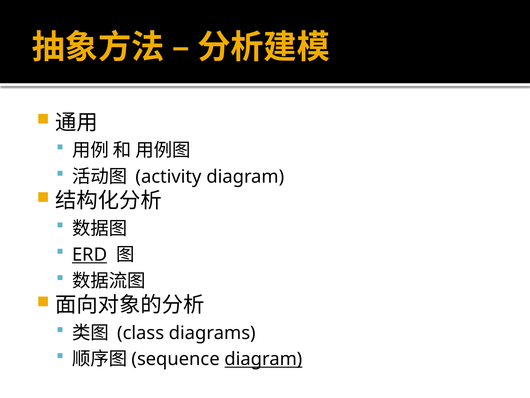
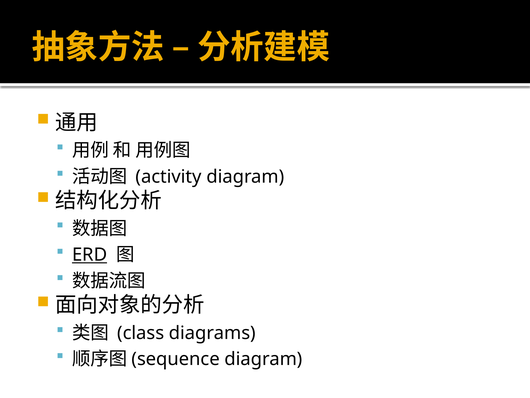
diagram at (264, 359) underline: present -> none
